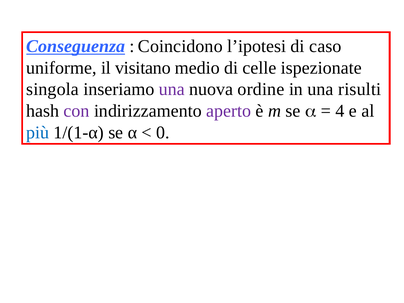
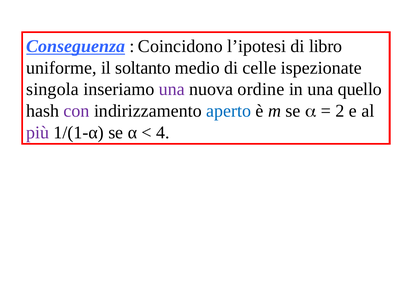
caso: caso -> libro
visitano: visitano -> soltanto
risulti: risulti -> quello
aperto colour: purple -> blue
4: 4 -> 2
più colour: blue -> purple
0: 0 -> 4
